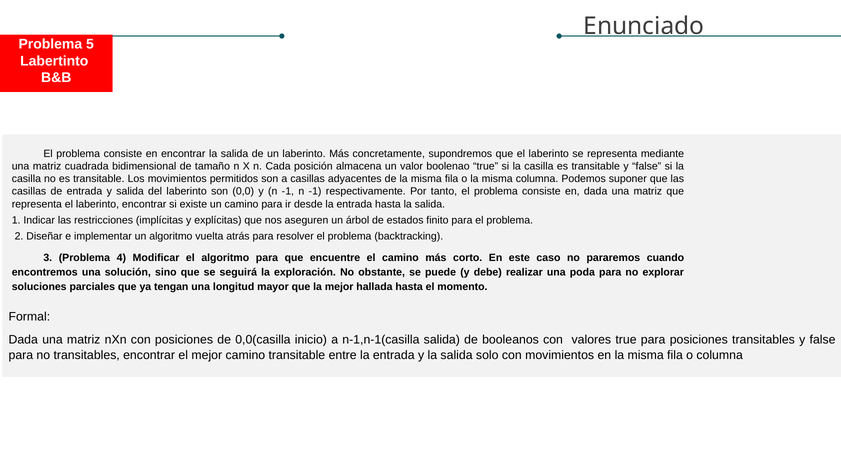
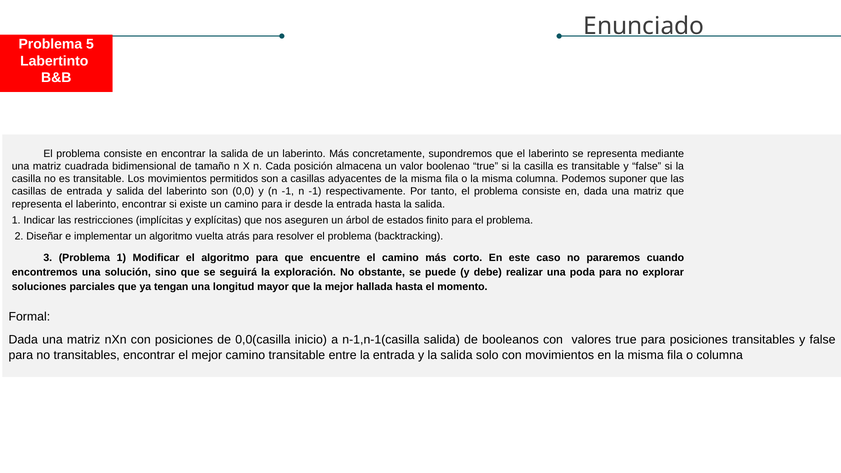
Problema 4: 4 -> 1
